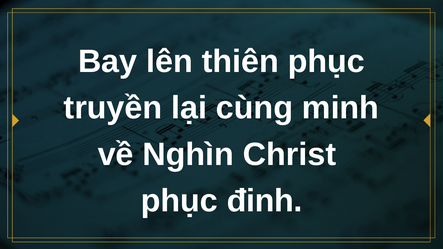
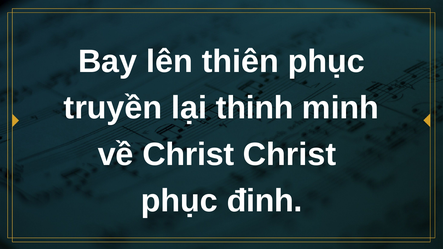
cùng: cùng -> thinh
về Nghìn: Nghìn -> Christ
